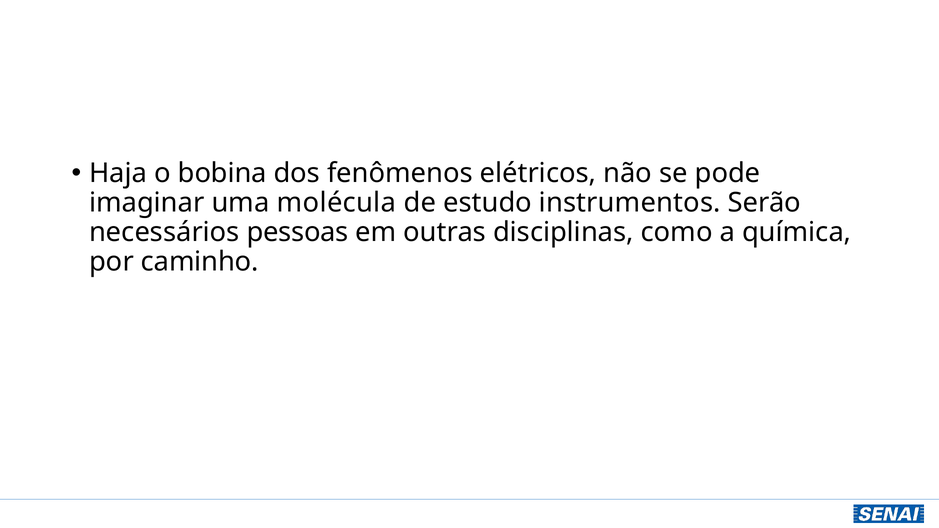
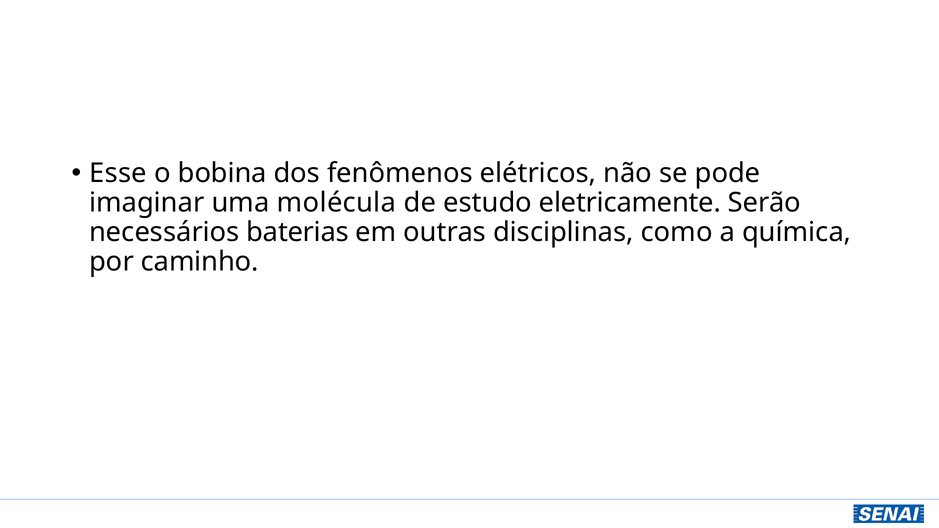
Haja: Haja -> Esse
instrumentos: instrumentos -> eletricamente
pessoas: pessoas -> baterias
